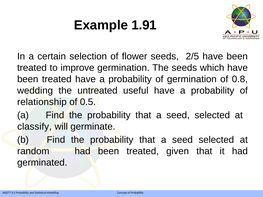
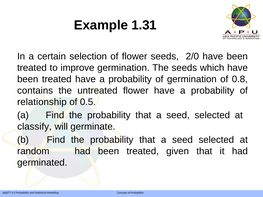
1.91: 1.91 -> 1.31
2/5: 2/5 -> 2/0
wedding: wedding -> contains
untreated useful: useful -> flower
